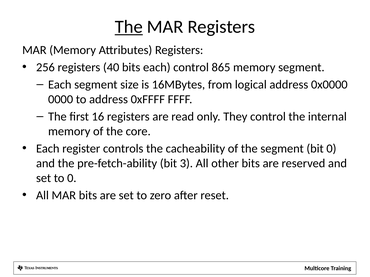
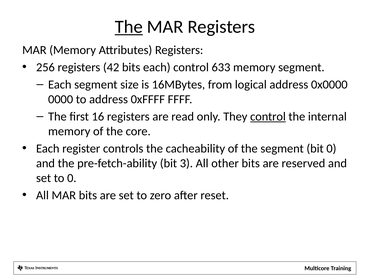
40: 40 -> 42
865: 865 -> 633
control at (268, 117) underline: none -> present
